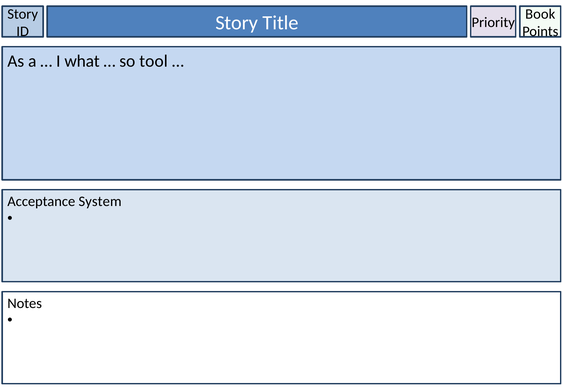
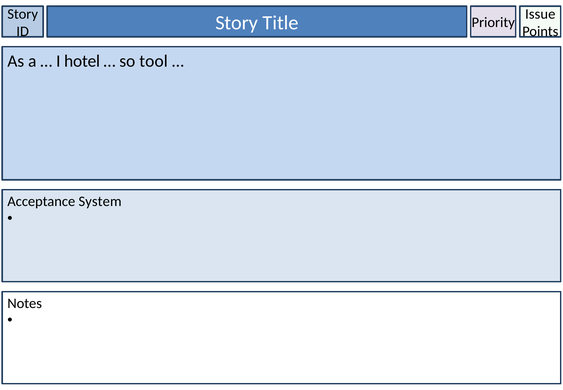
Book: Book -> Issue
what: what -> hotel
